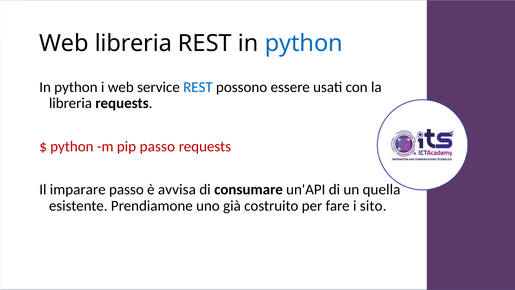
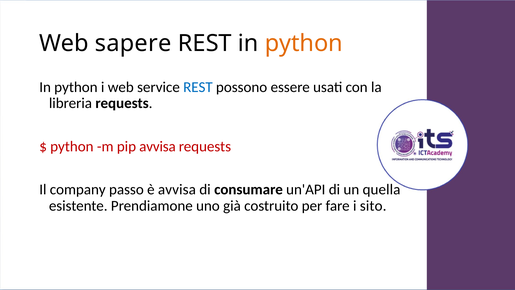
Web libreria: libreria -> sapere
python at (304, 43) colour: blue -> orange
pip passo: passo -> avvisa
imparare: imparare -> company
